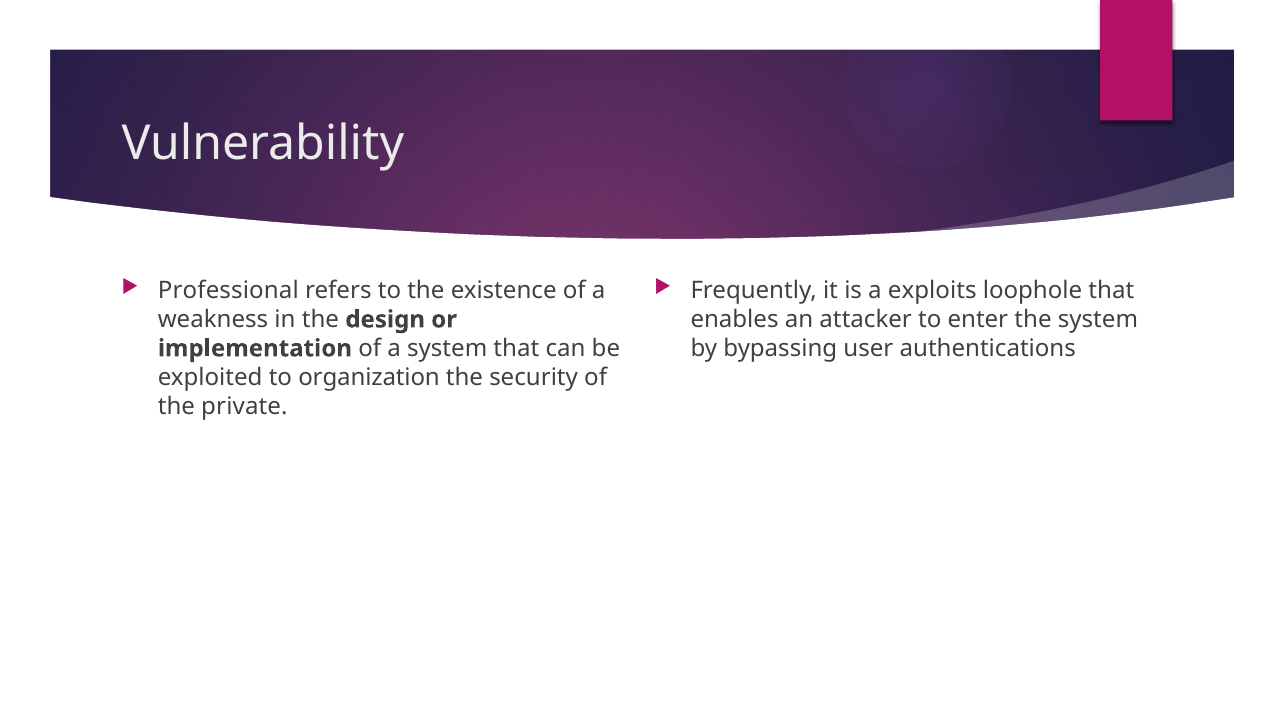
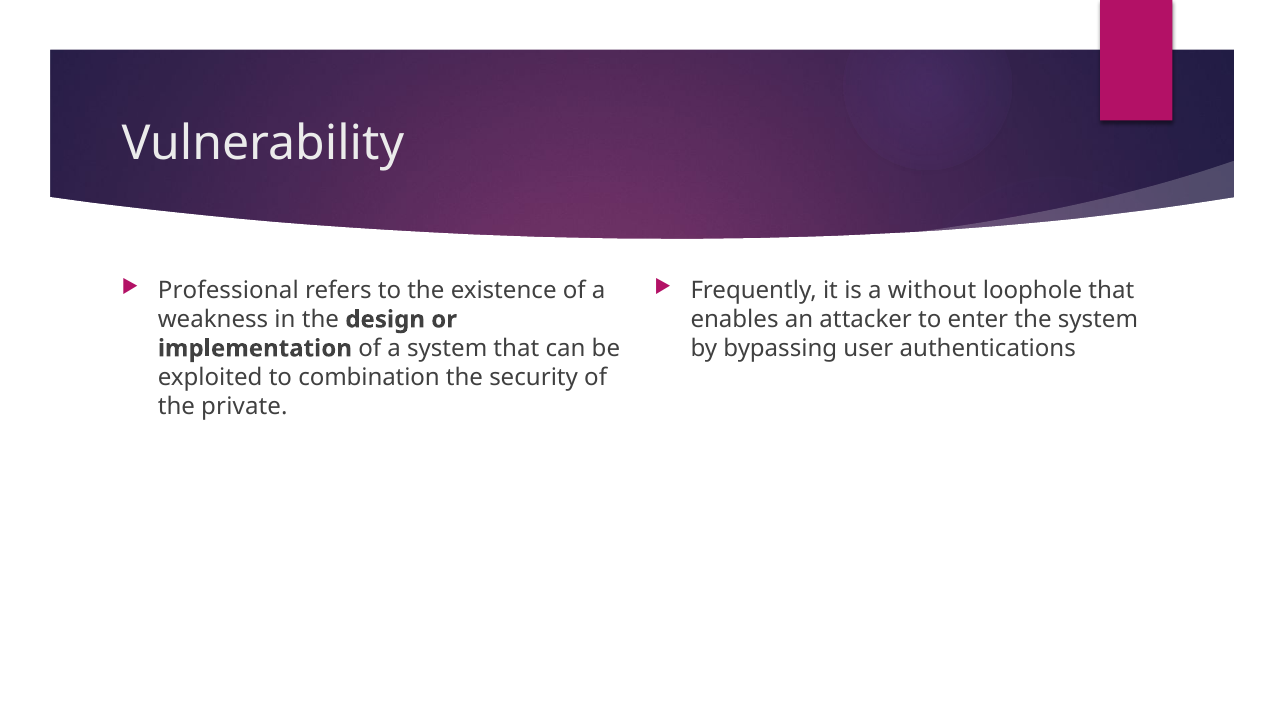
exploits: exploits -> without
organization: organization -> combination
